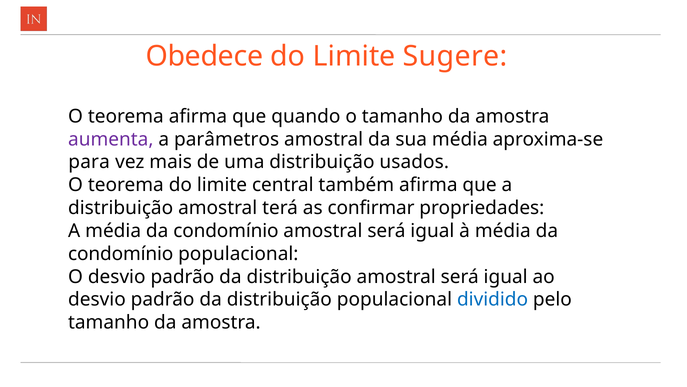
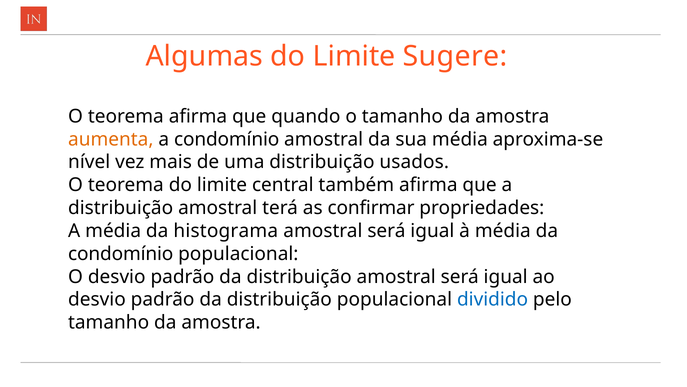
Obedece: Obedece -> Algumas
aumenta colour: purple -> orange
a parâmetros: parâmetros -> condomínio
para: para -> nível
A média da condomínio: condomínio -> histograma
